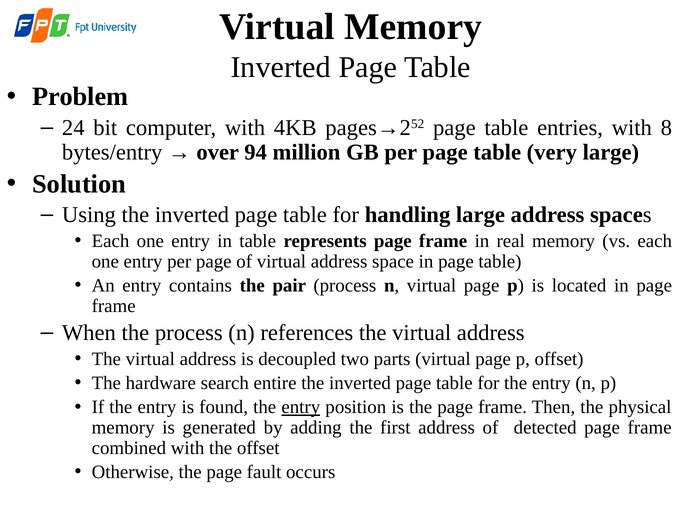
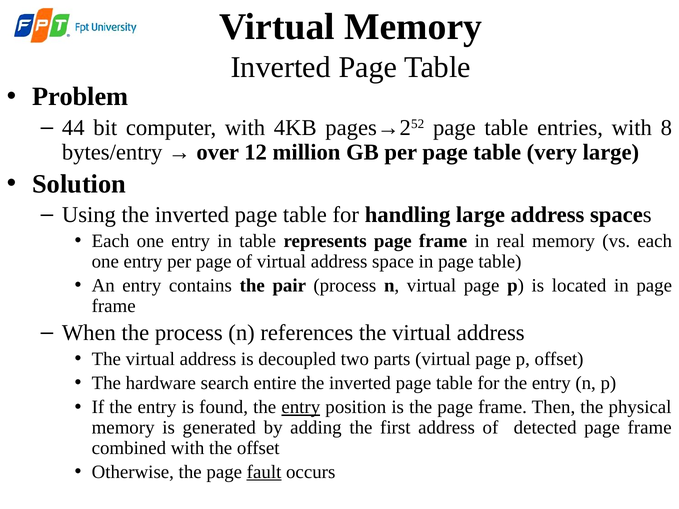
24: 24 -> 44
94: 94 -> 12
fault underline: none -> present
